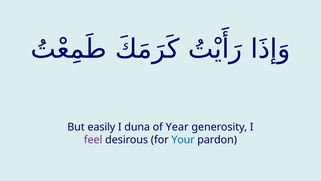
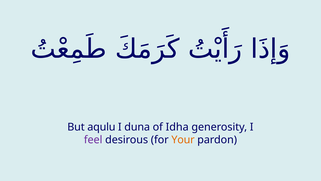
easily: easily -> aqulu
Year: Year -> Idha
Your colour: blue -> orange
